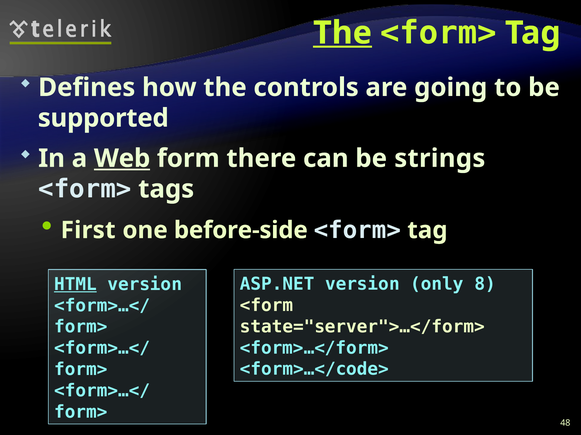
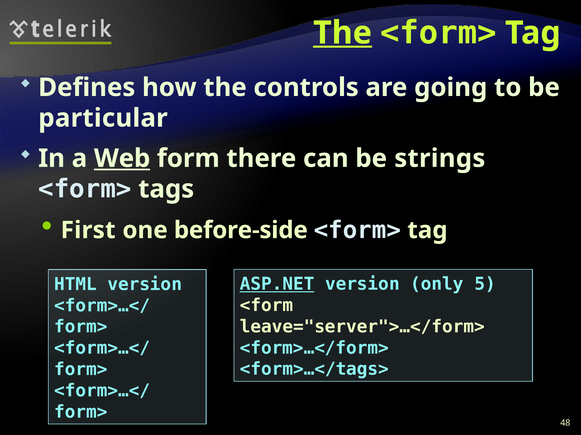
supported: supported -> particular
ASP.NET underline: none -> present
8: 8 -> 5
HTML underline: present -> none
state="server">…</form>: state="server">…</form> -> leave="server">…</form>
<form>…</code>: <form>…</code> -> <form>…</tags>
